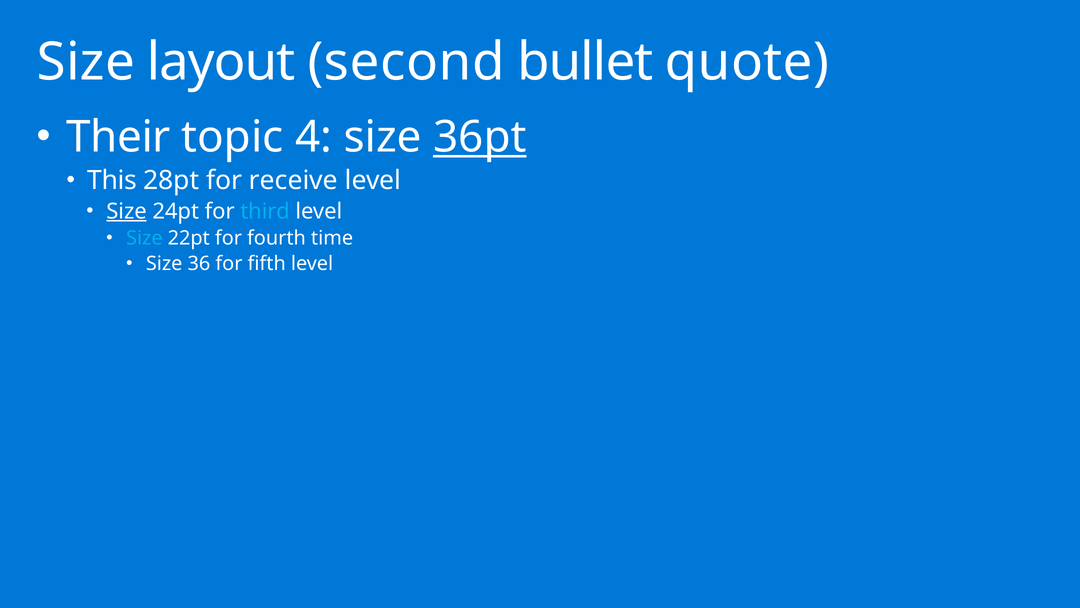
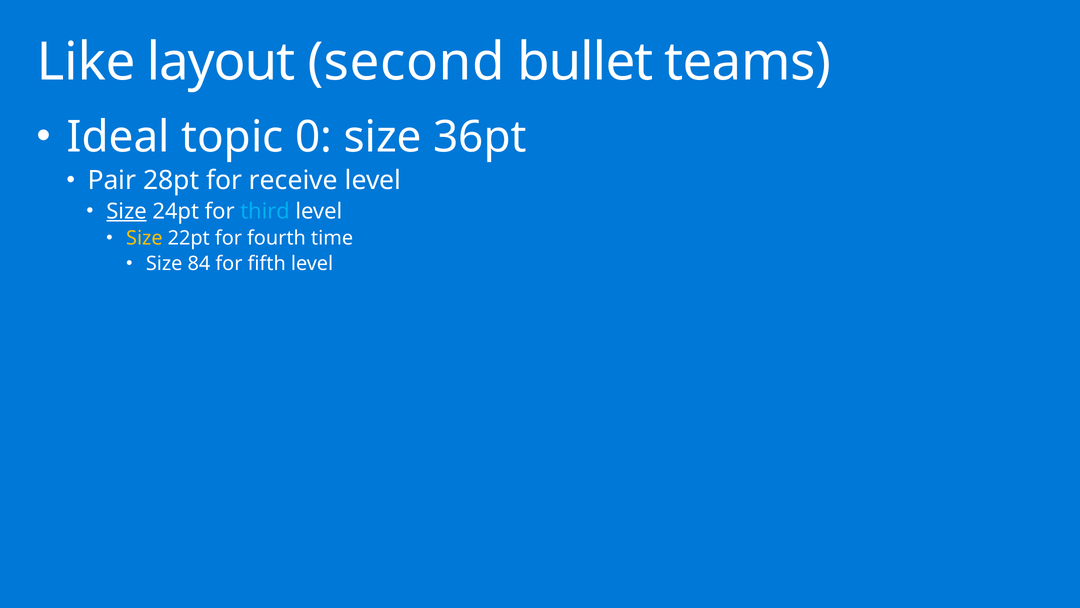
Size at (86, 62): Size -> Like
quote: quote -> teams
Their: Their -> Ideal
4: 4 -> 0
36pt underline: present -> none
This: This -> Pair
Size at (144, 238) colour: light blue -> yellow
36: 36 -> 84
